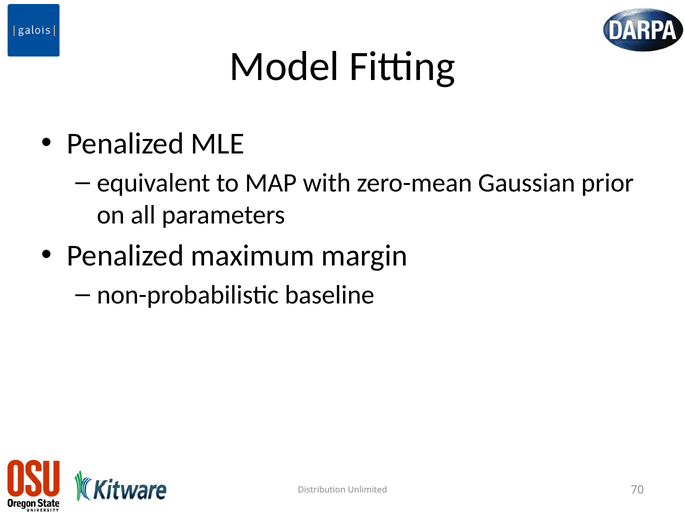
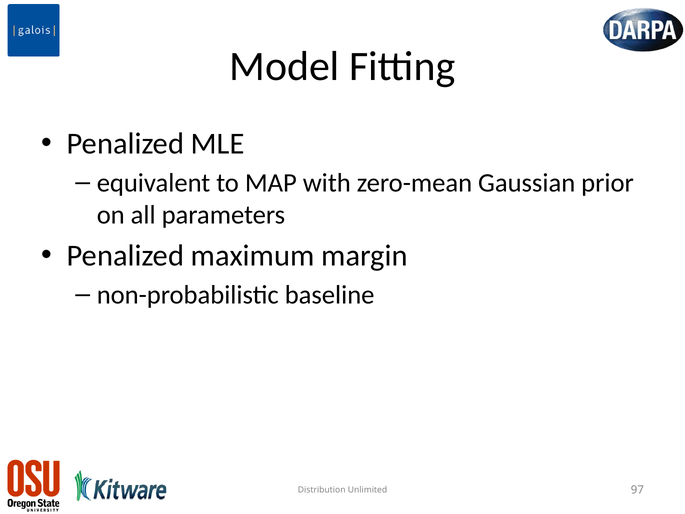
70: 70 -> 97
